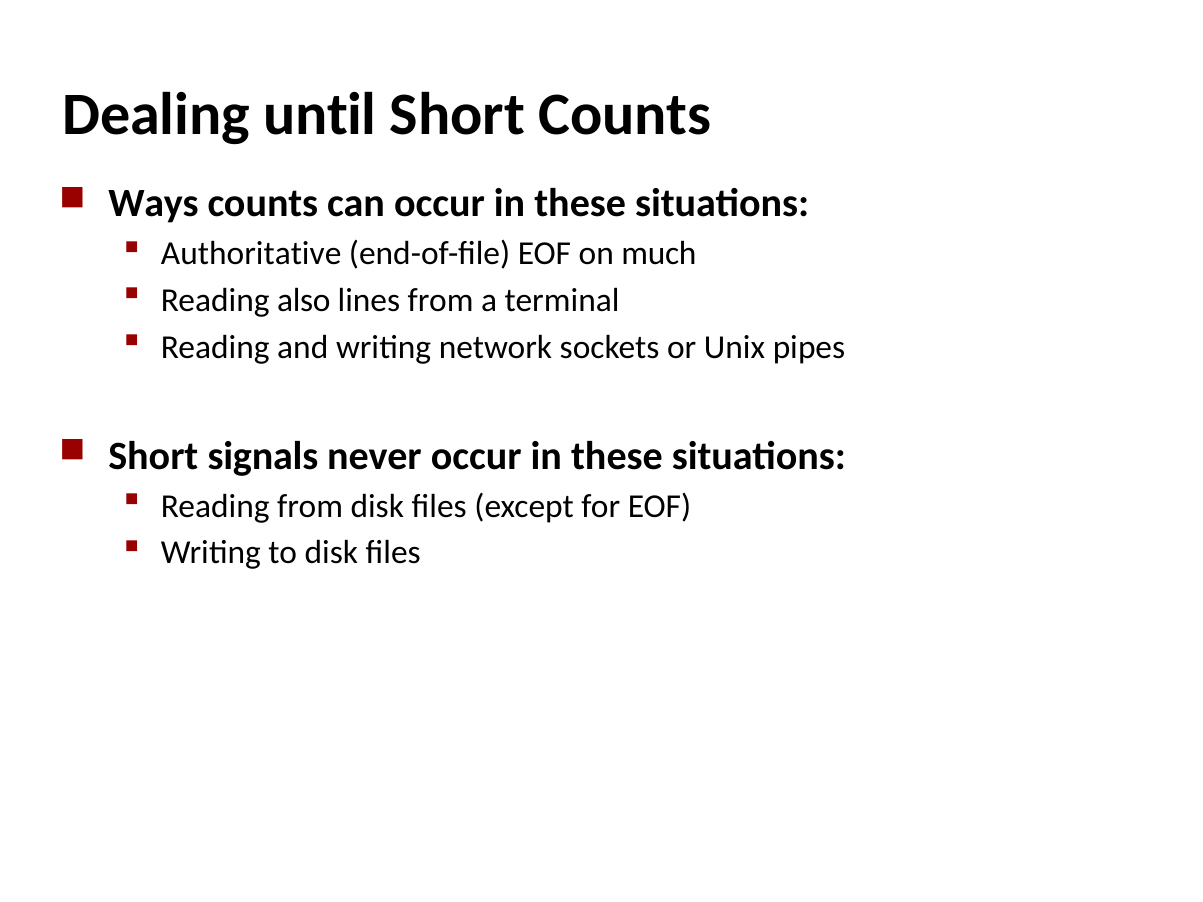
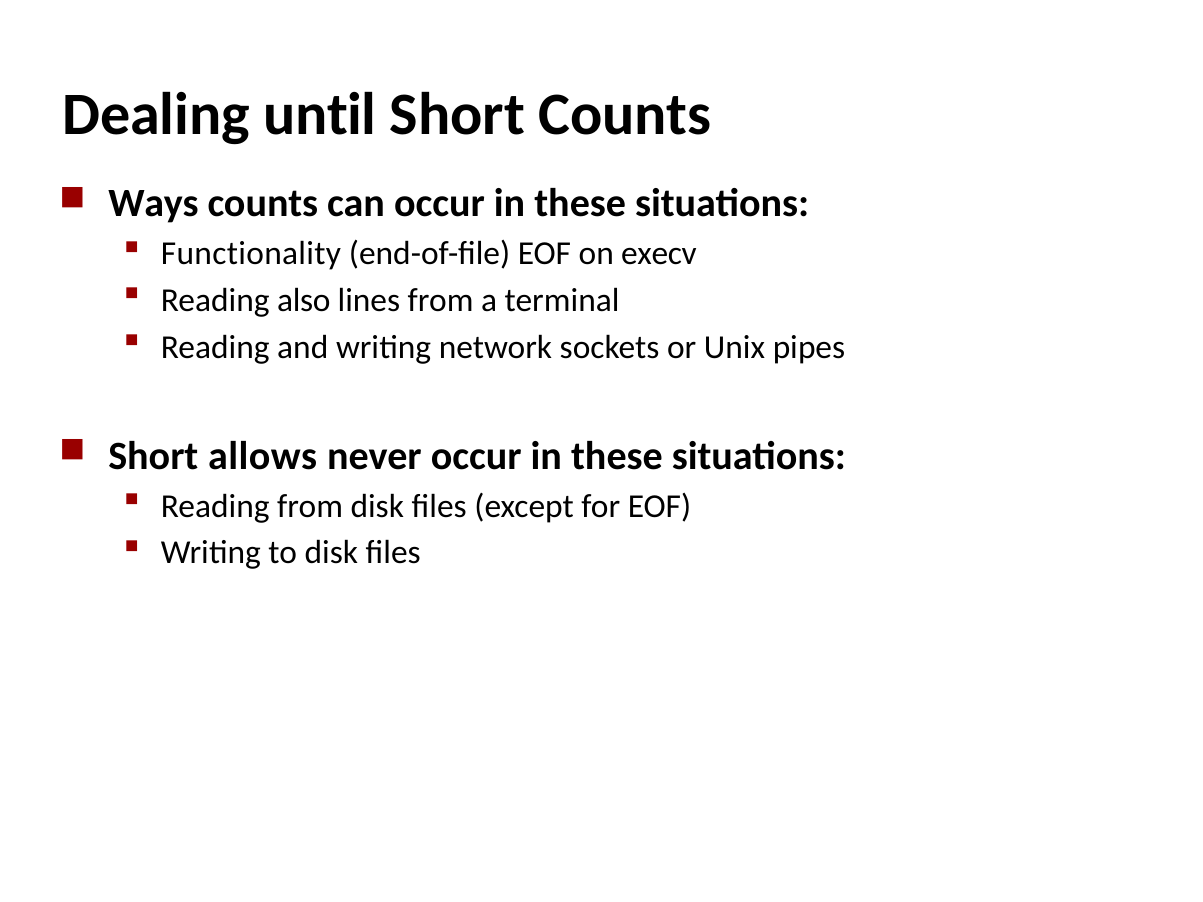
Authoritative: Authoritative -> Functionality
much: much -> execv
signals: signals -> allows
